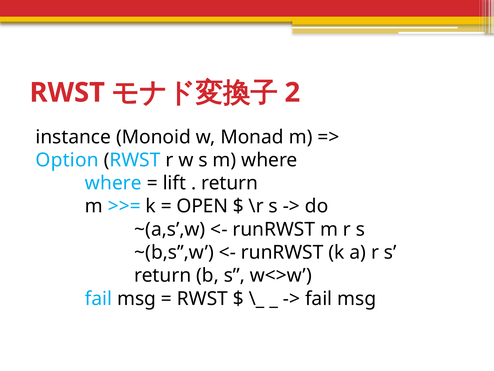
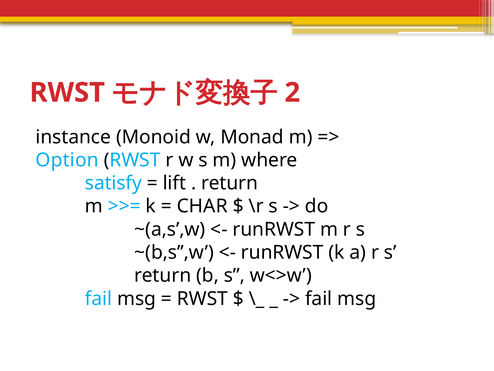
where at (113, 183): where -> satisfy
OPEN: OPEN -> CHAR
